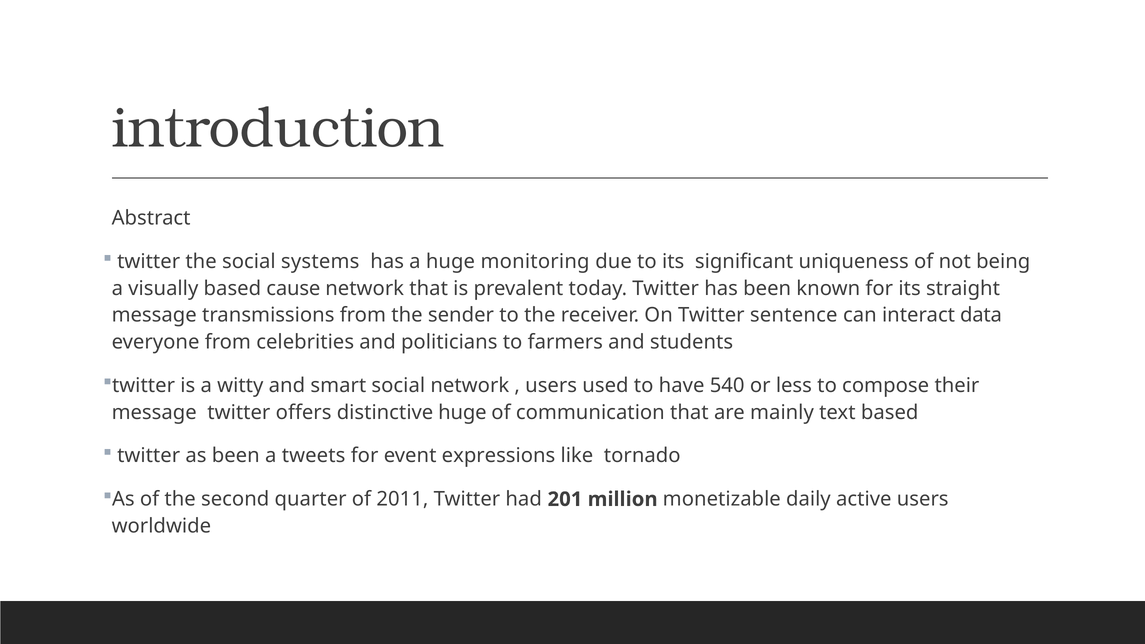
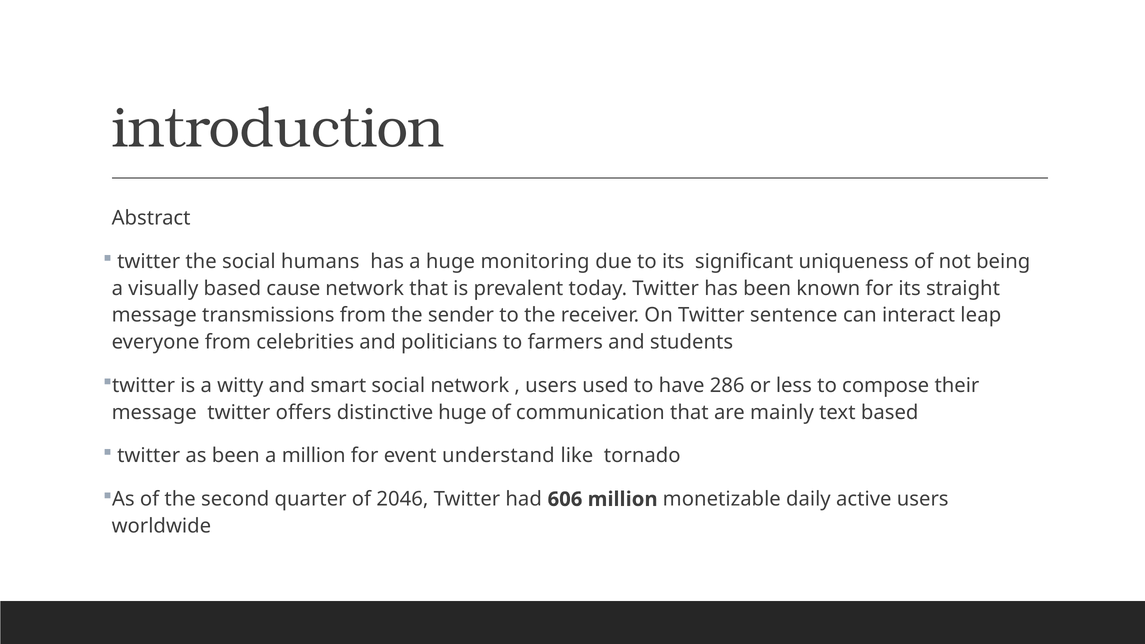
systems: systems -> humans
data: data -> leap
540: 540 -> 286
a tweets: tweets -> million
expressions: expressions -> understand
2011: 2011 -> 2046
201: 201 -> 606
